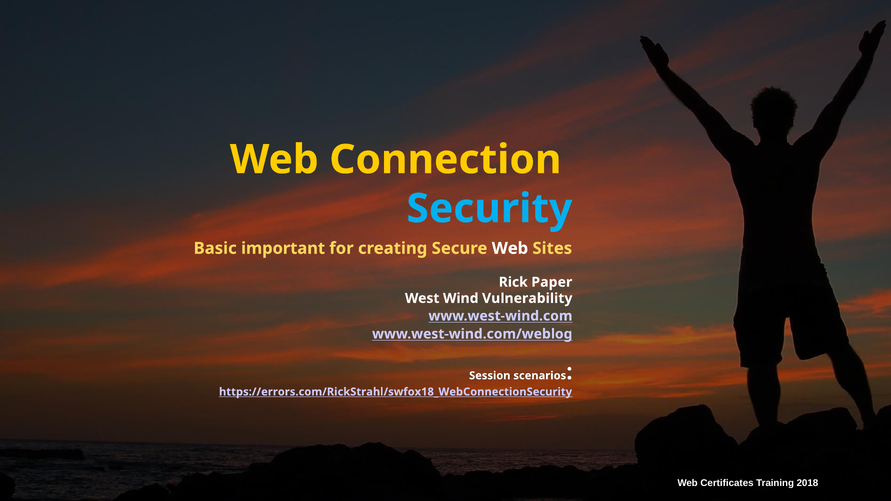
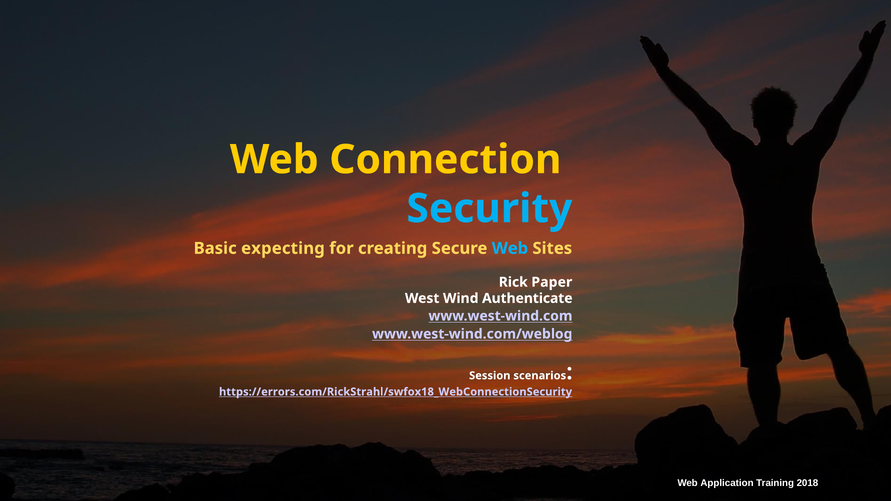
important: important -> expecting
Web at (510, 248) colour: white -> light blue
Vulnerability: Vulnerability -> Authenticate
Certificates: Certificates -> Application
